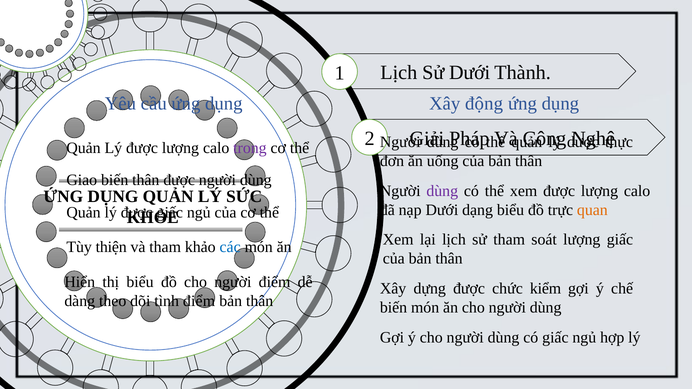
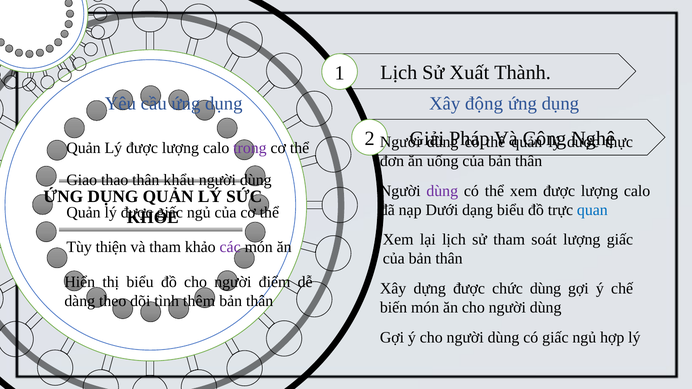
Sử Dưới: Dưới -> Xuất
Giao biến: biến -> thao
thân được: được -> khẩu
quan colour: orange -> blue
các colour: blue -> purple
chức kiểm: kiểm -> dùng
tình điểm: điểm -> thêm
